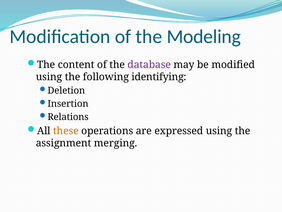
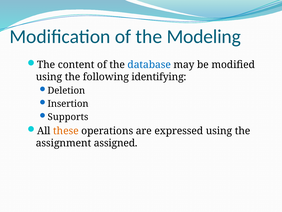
database colour: purple -> blue
Relations: Relations -> Supports
merging: merging -> assigned
